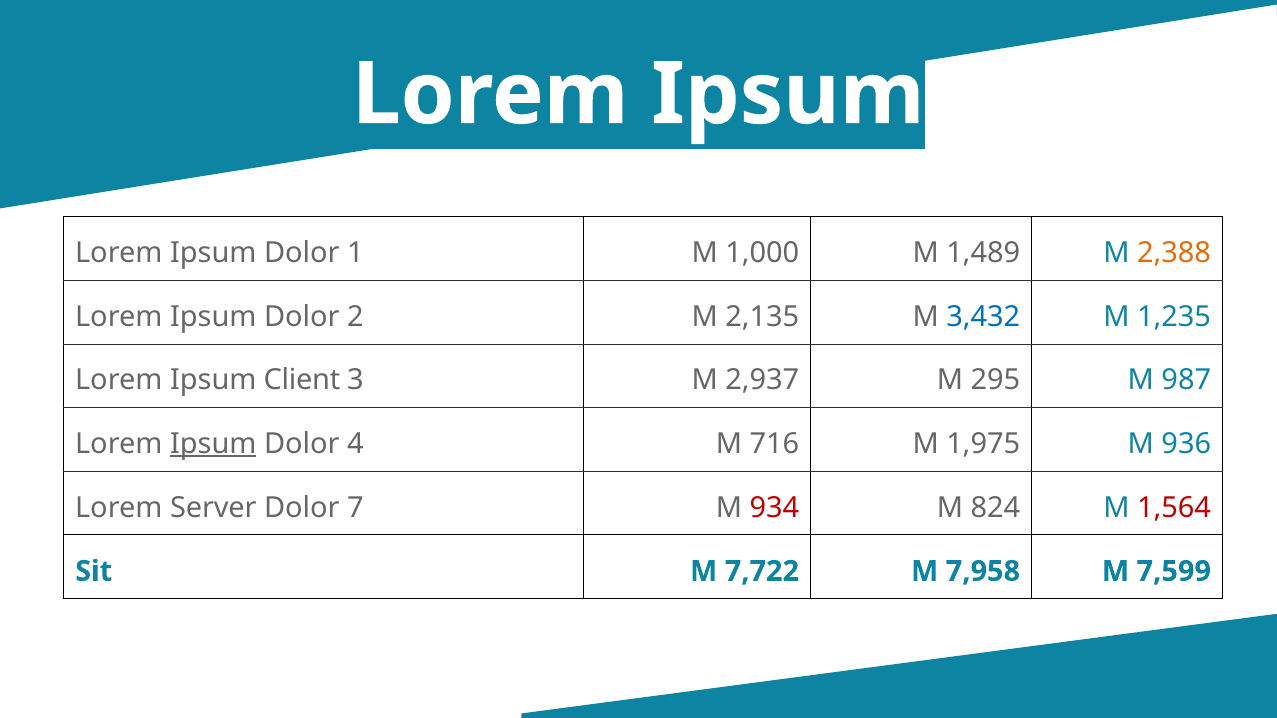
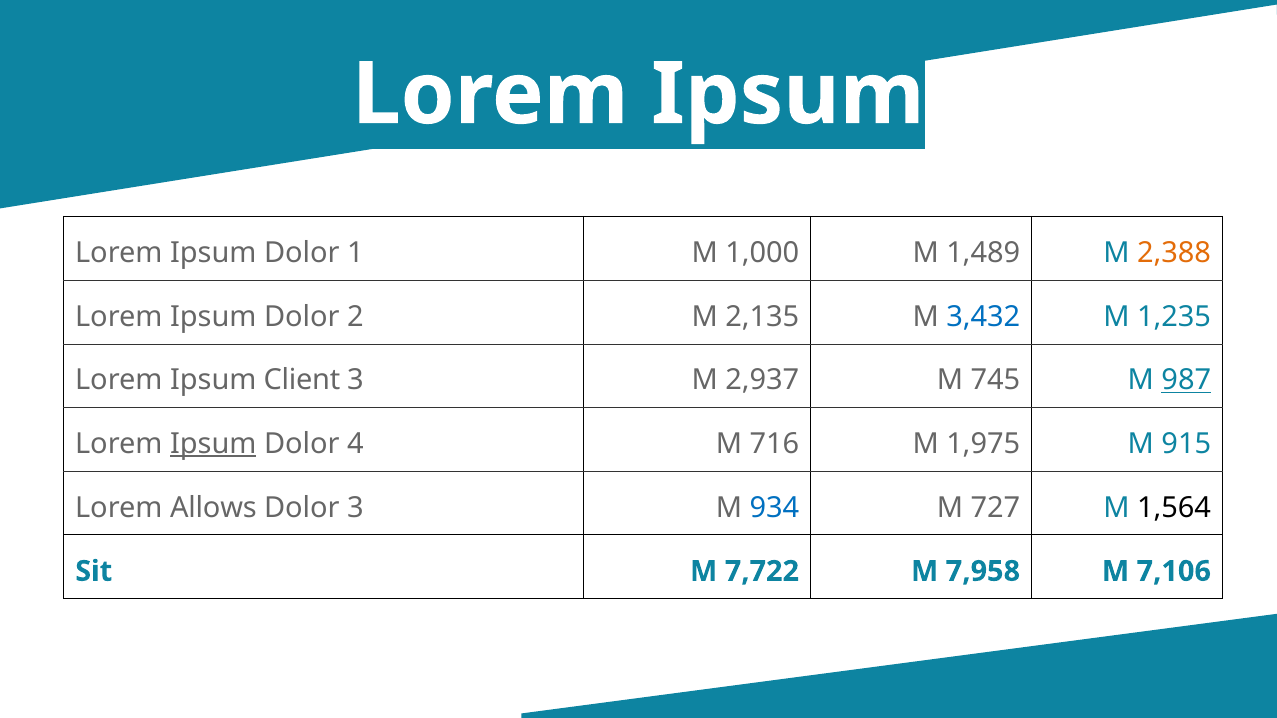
295: 295 -> 745
987 underline: none -> present
936: 936 -> 915
Server: Server -> Allows
Dolor 7: 7 -> 3
934 colour: red -> blue
824: 824 -> 727
1,564 colour: red -> black
7,599: 7,599 -> 7,106
